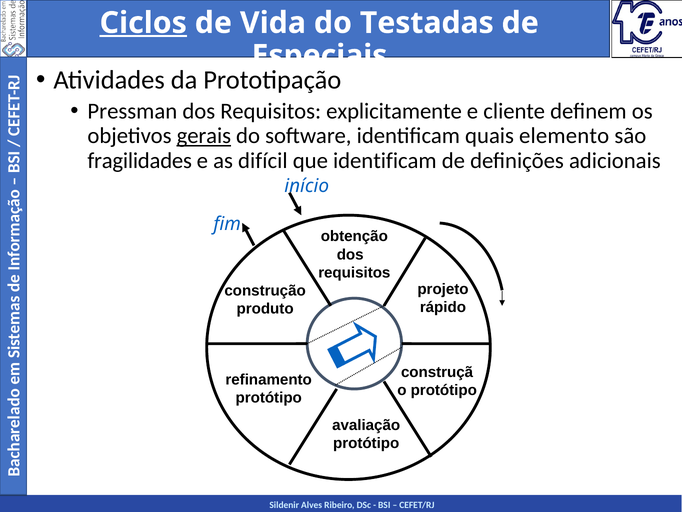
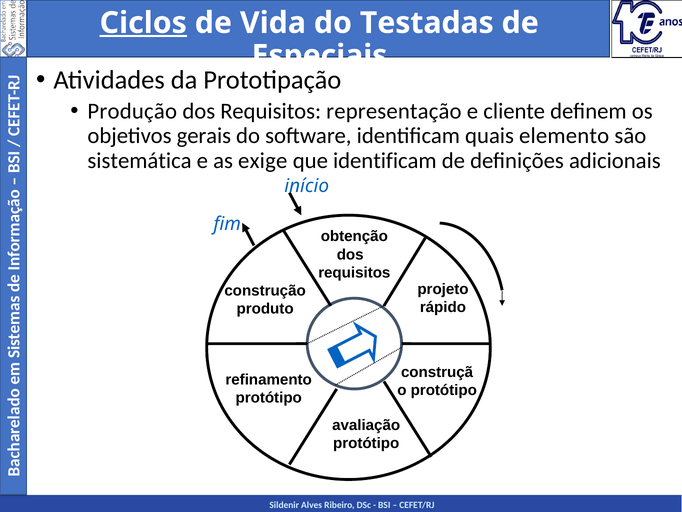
Pressman: Pressman -> Produção
explicitamente: explicitamente -> representação
gerais underline: present -> none
fragilidades: fragilidades -> sistemática
difícil: difícil -> exige
